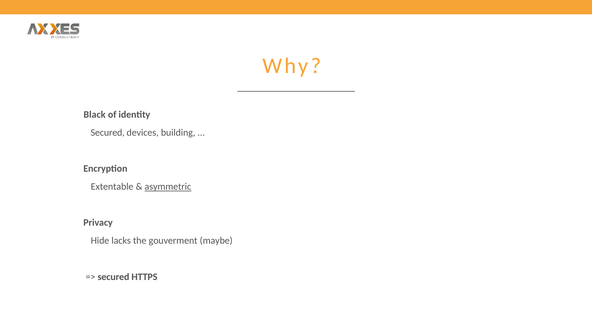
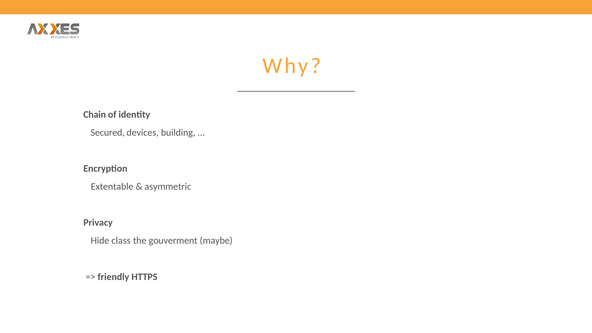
Black: Black -> Chain
asymmetric underline: present -> none
lacks: lacks -> class
secured at (113, 277): secured -> friendly
